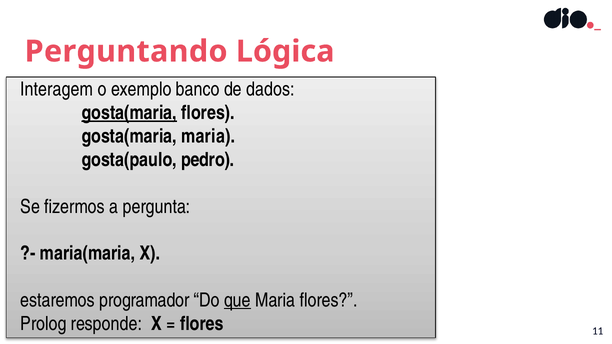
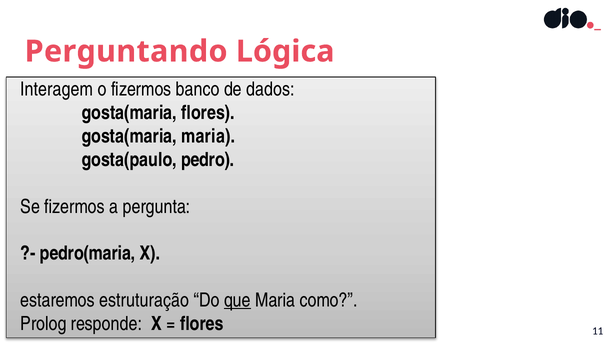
o exemplo: exemplo -> fizermos
gosta(maria at (129, 113) underline: present -> none
maria(maria: maria(maria -> pedro(maria
programador: programador -> estruturação
Maria flores: flores -> como
